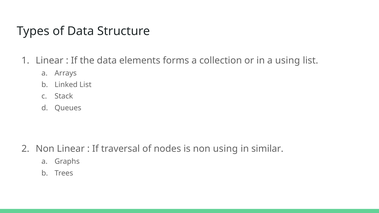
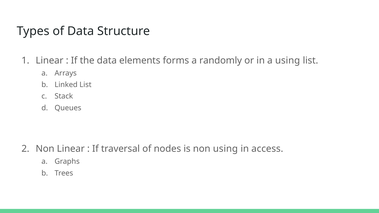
collection: collection -> randomly
similar: similar -> access
